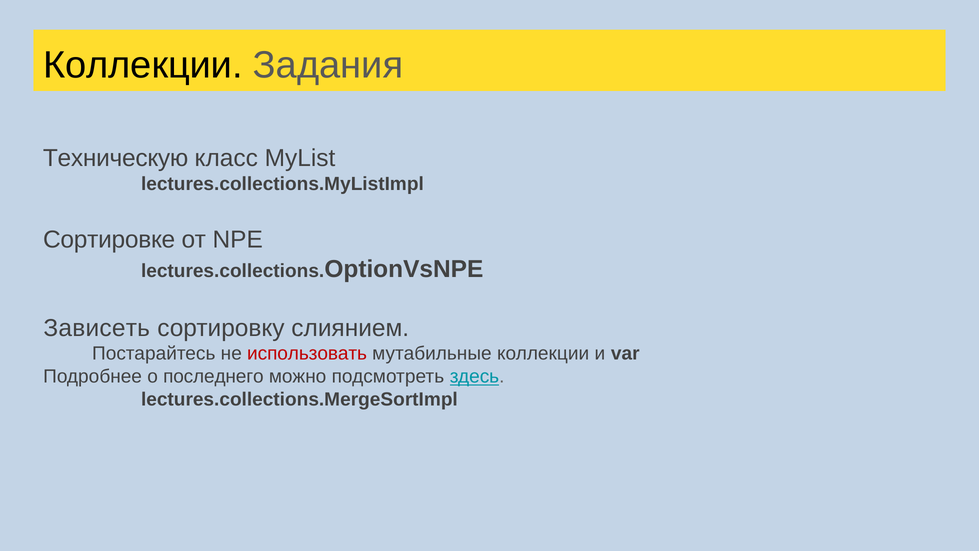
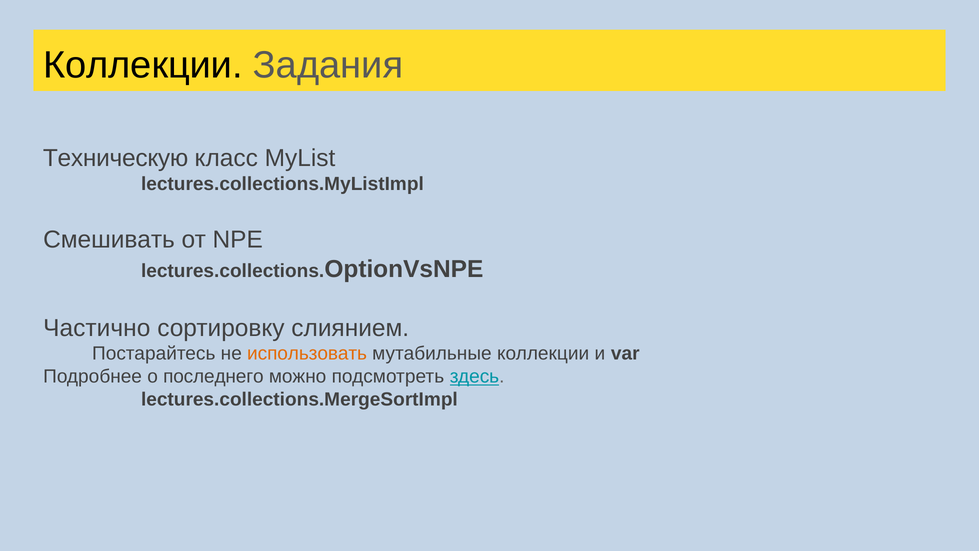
Сортировке: Сортировке -> Смешивать
Зависеть: Зависеть -> Частично
использовать colour: red -> orange
